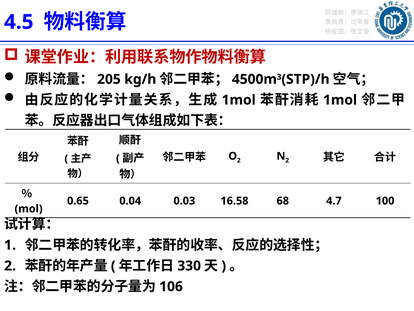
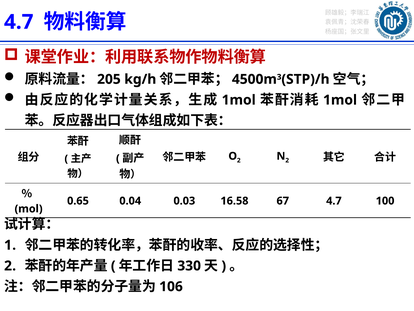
4.5 at (19, 22): 4.5 -> 4.7
68: 68 -> 67
